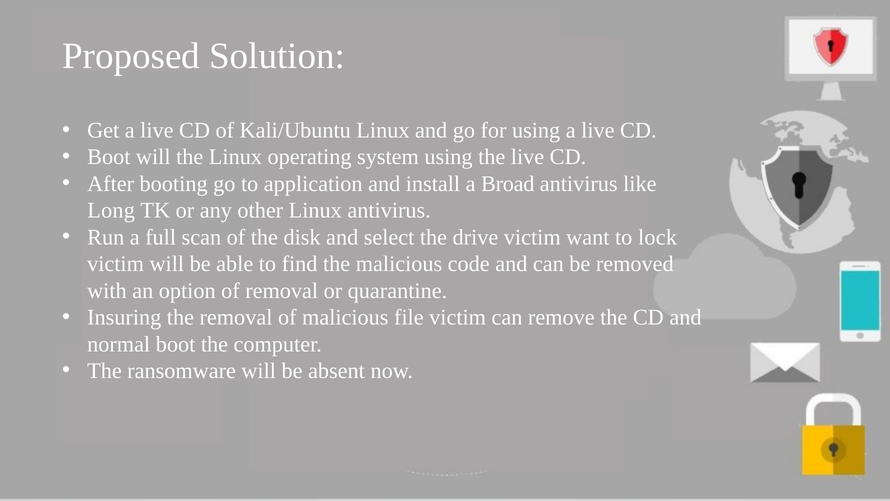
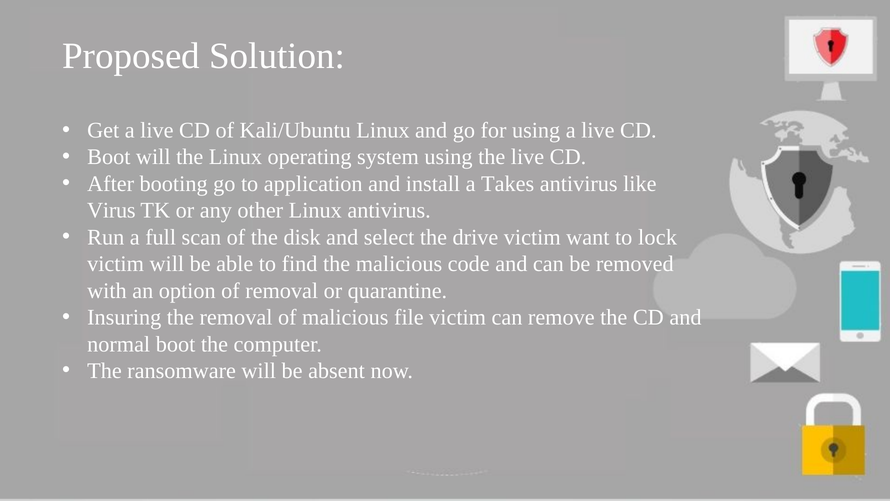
Broad: Broad -> Takes
Long: Long -> Virus
